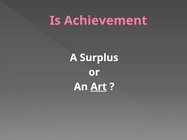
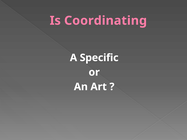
Achievement: Achievement -> Coordinating
Surplus: Surplus -> Specific
Art underline: present -> none
